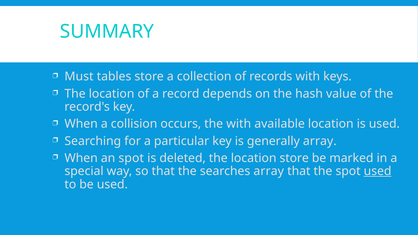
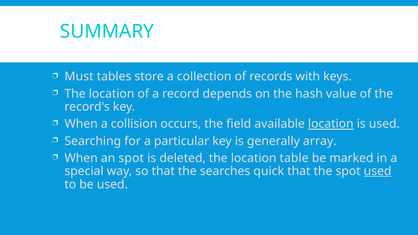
the with: with -> field
location at (331, 124) underline: none -> present
location store: store -> table
searches array: array -> quick
